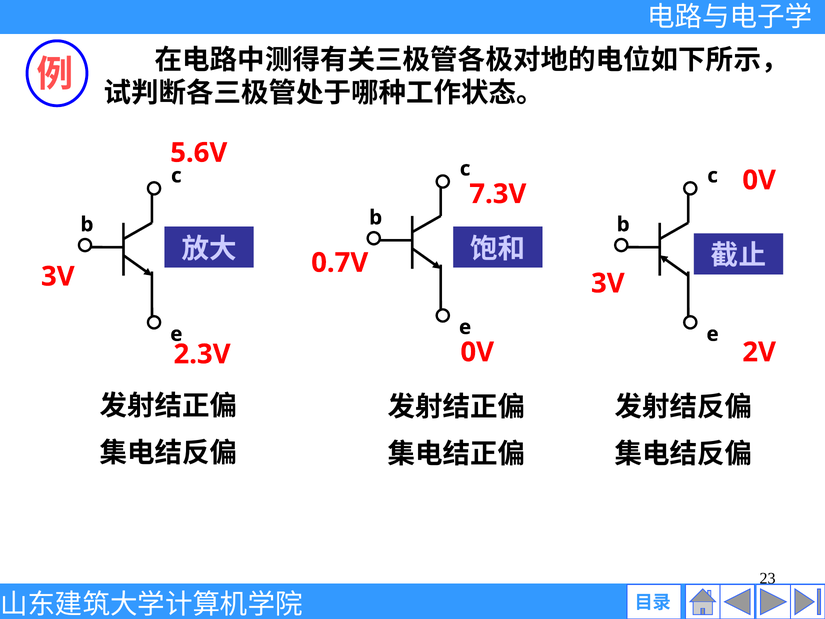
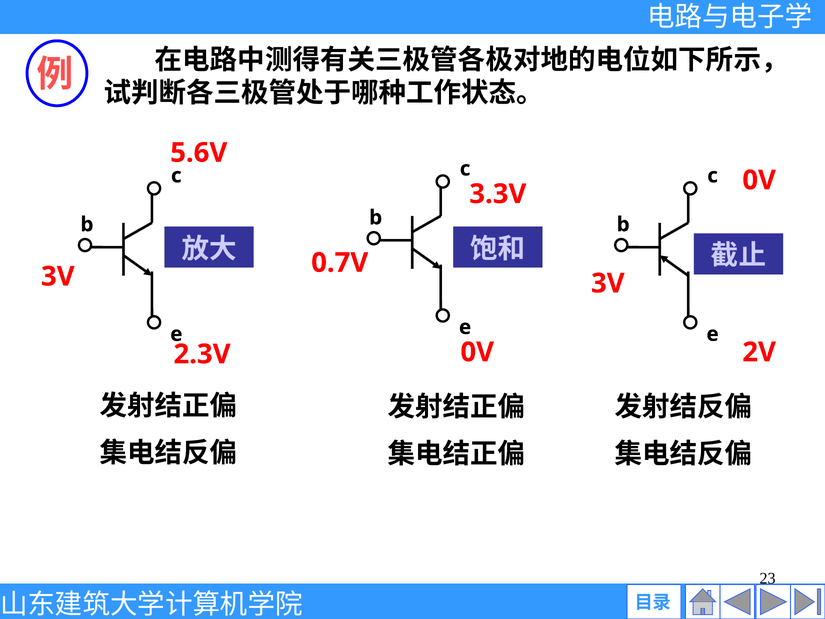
7.3V: 7.3V -> 3.3V
